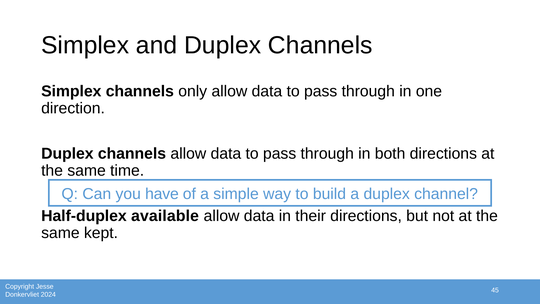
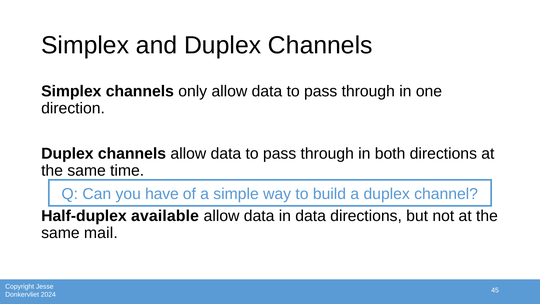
in their: their -> data
kept: kept -> mail
